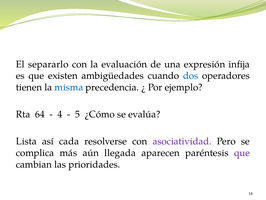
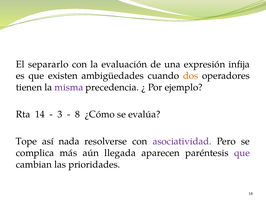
dos colour: blue -> orange
misma colour: blue -> purple
64: 64 -> 14
4: 4 -> 3
5: 5 -> 8
Lista: Lista -> Tope
cada: cada -> nada
